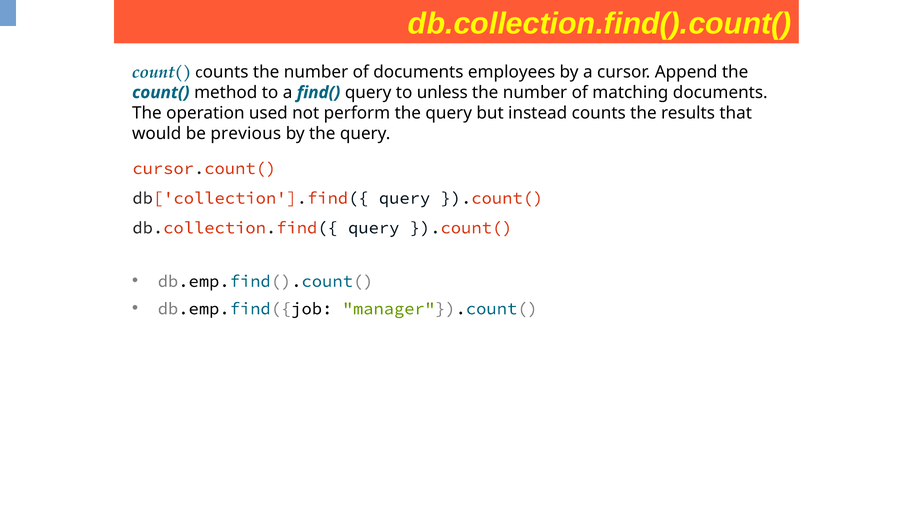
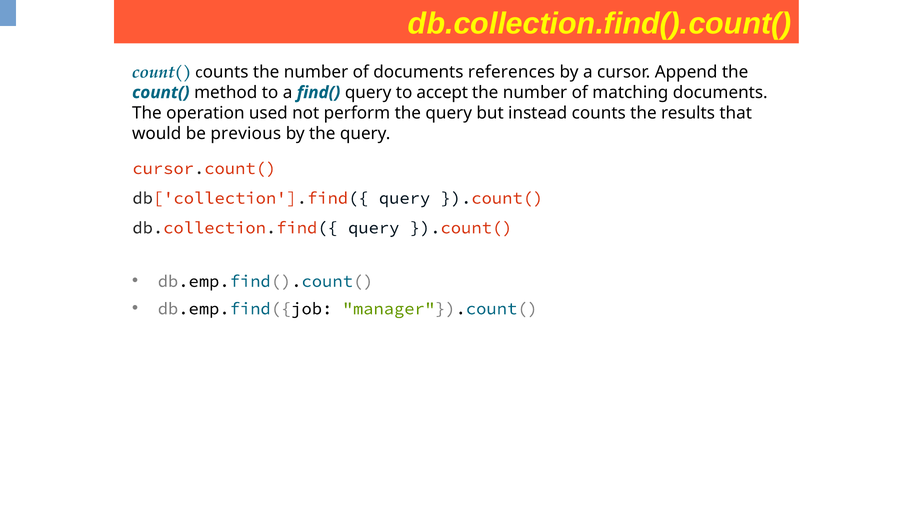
employees: employees -> references
unless: unless -> accept
